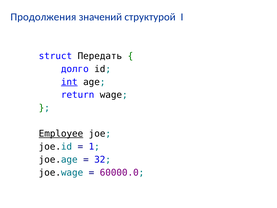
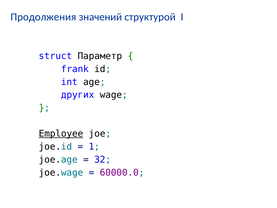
Передать: Передать -> Параметр
долго: долго -> frank
int underline: present -> none
return: return -> других
